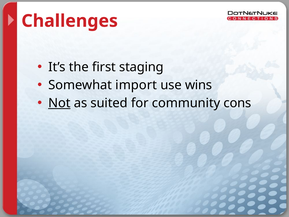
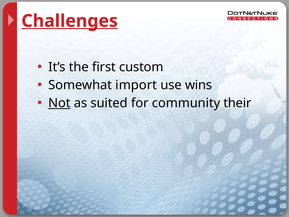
Challenges underline: none -> present
staging: staging -> custom
cons: cons -> their
